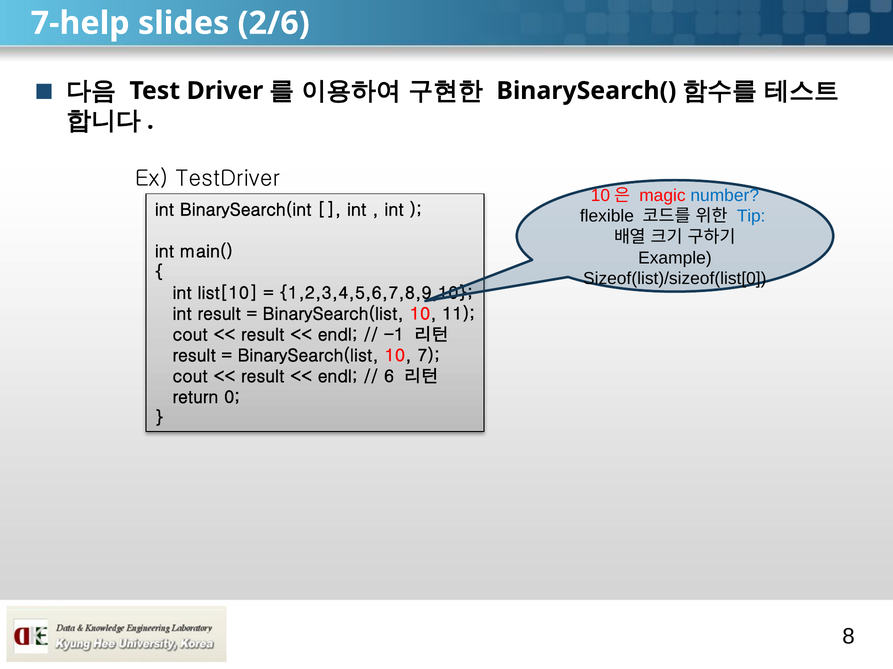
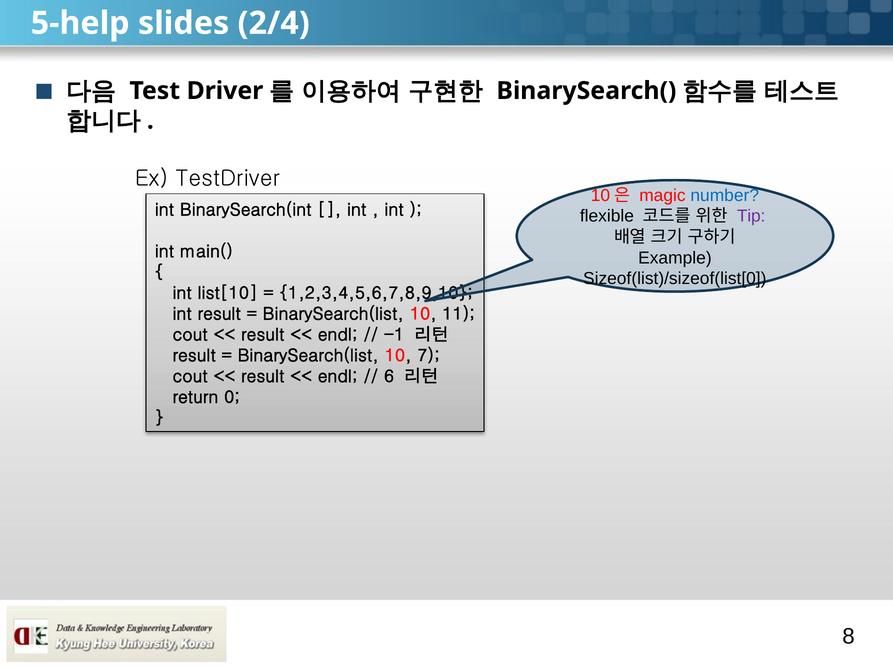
7-help: 7-help -> 5-help
2/6: 2/6 -> 2/4
Tip colour: blue -> purple
